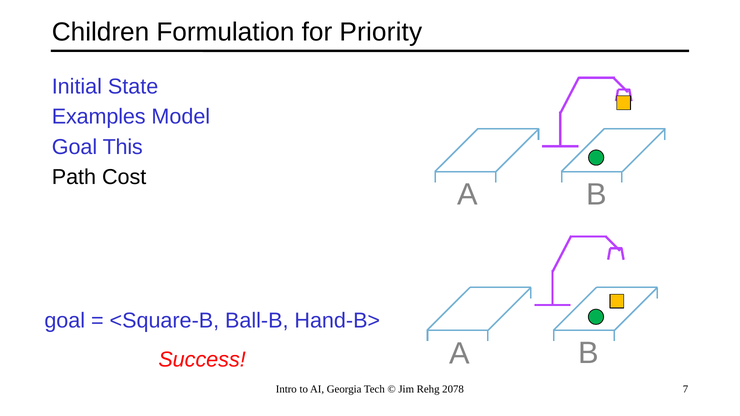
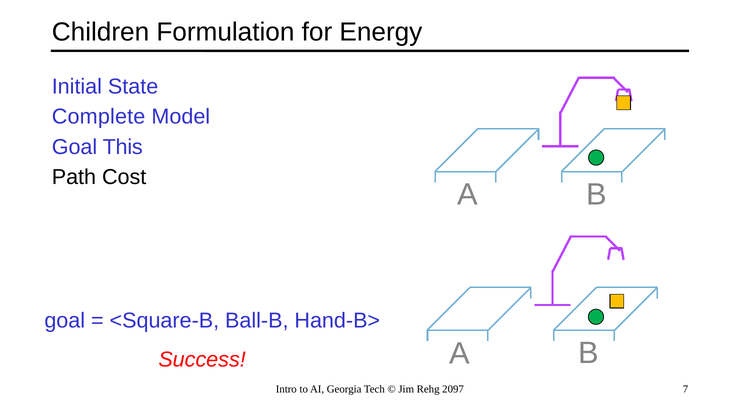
Priority: Priority -> Energy
Examples: Examples -> Complete
2078: 2078 -> 2097
